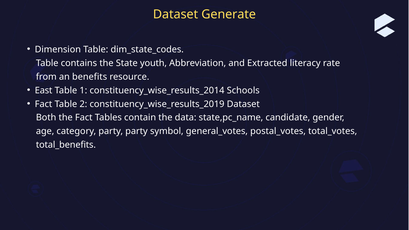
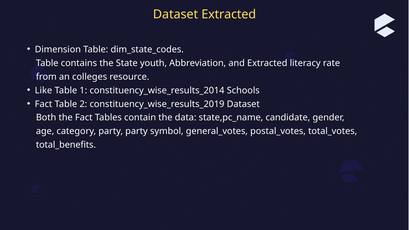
Dataset Generate: Generate -> Extracted
benefits: benefits -> colleges
East: East -> Like
